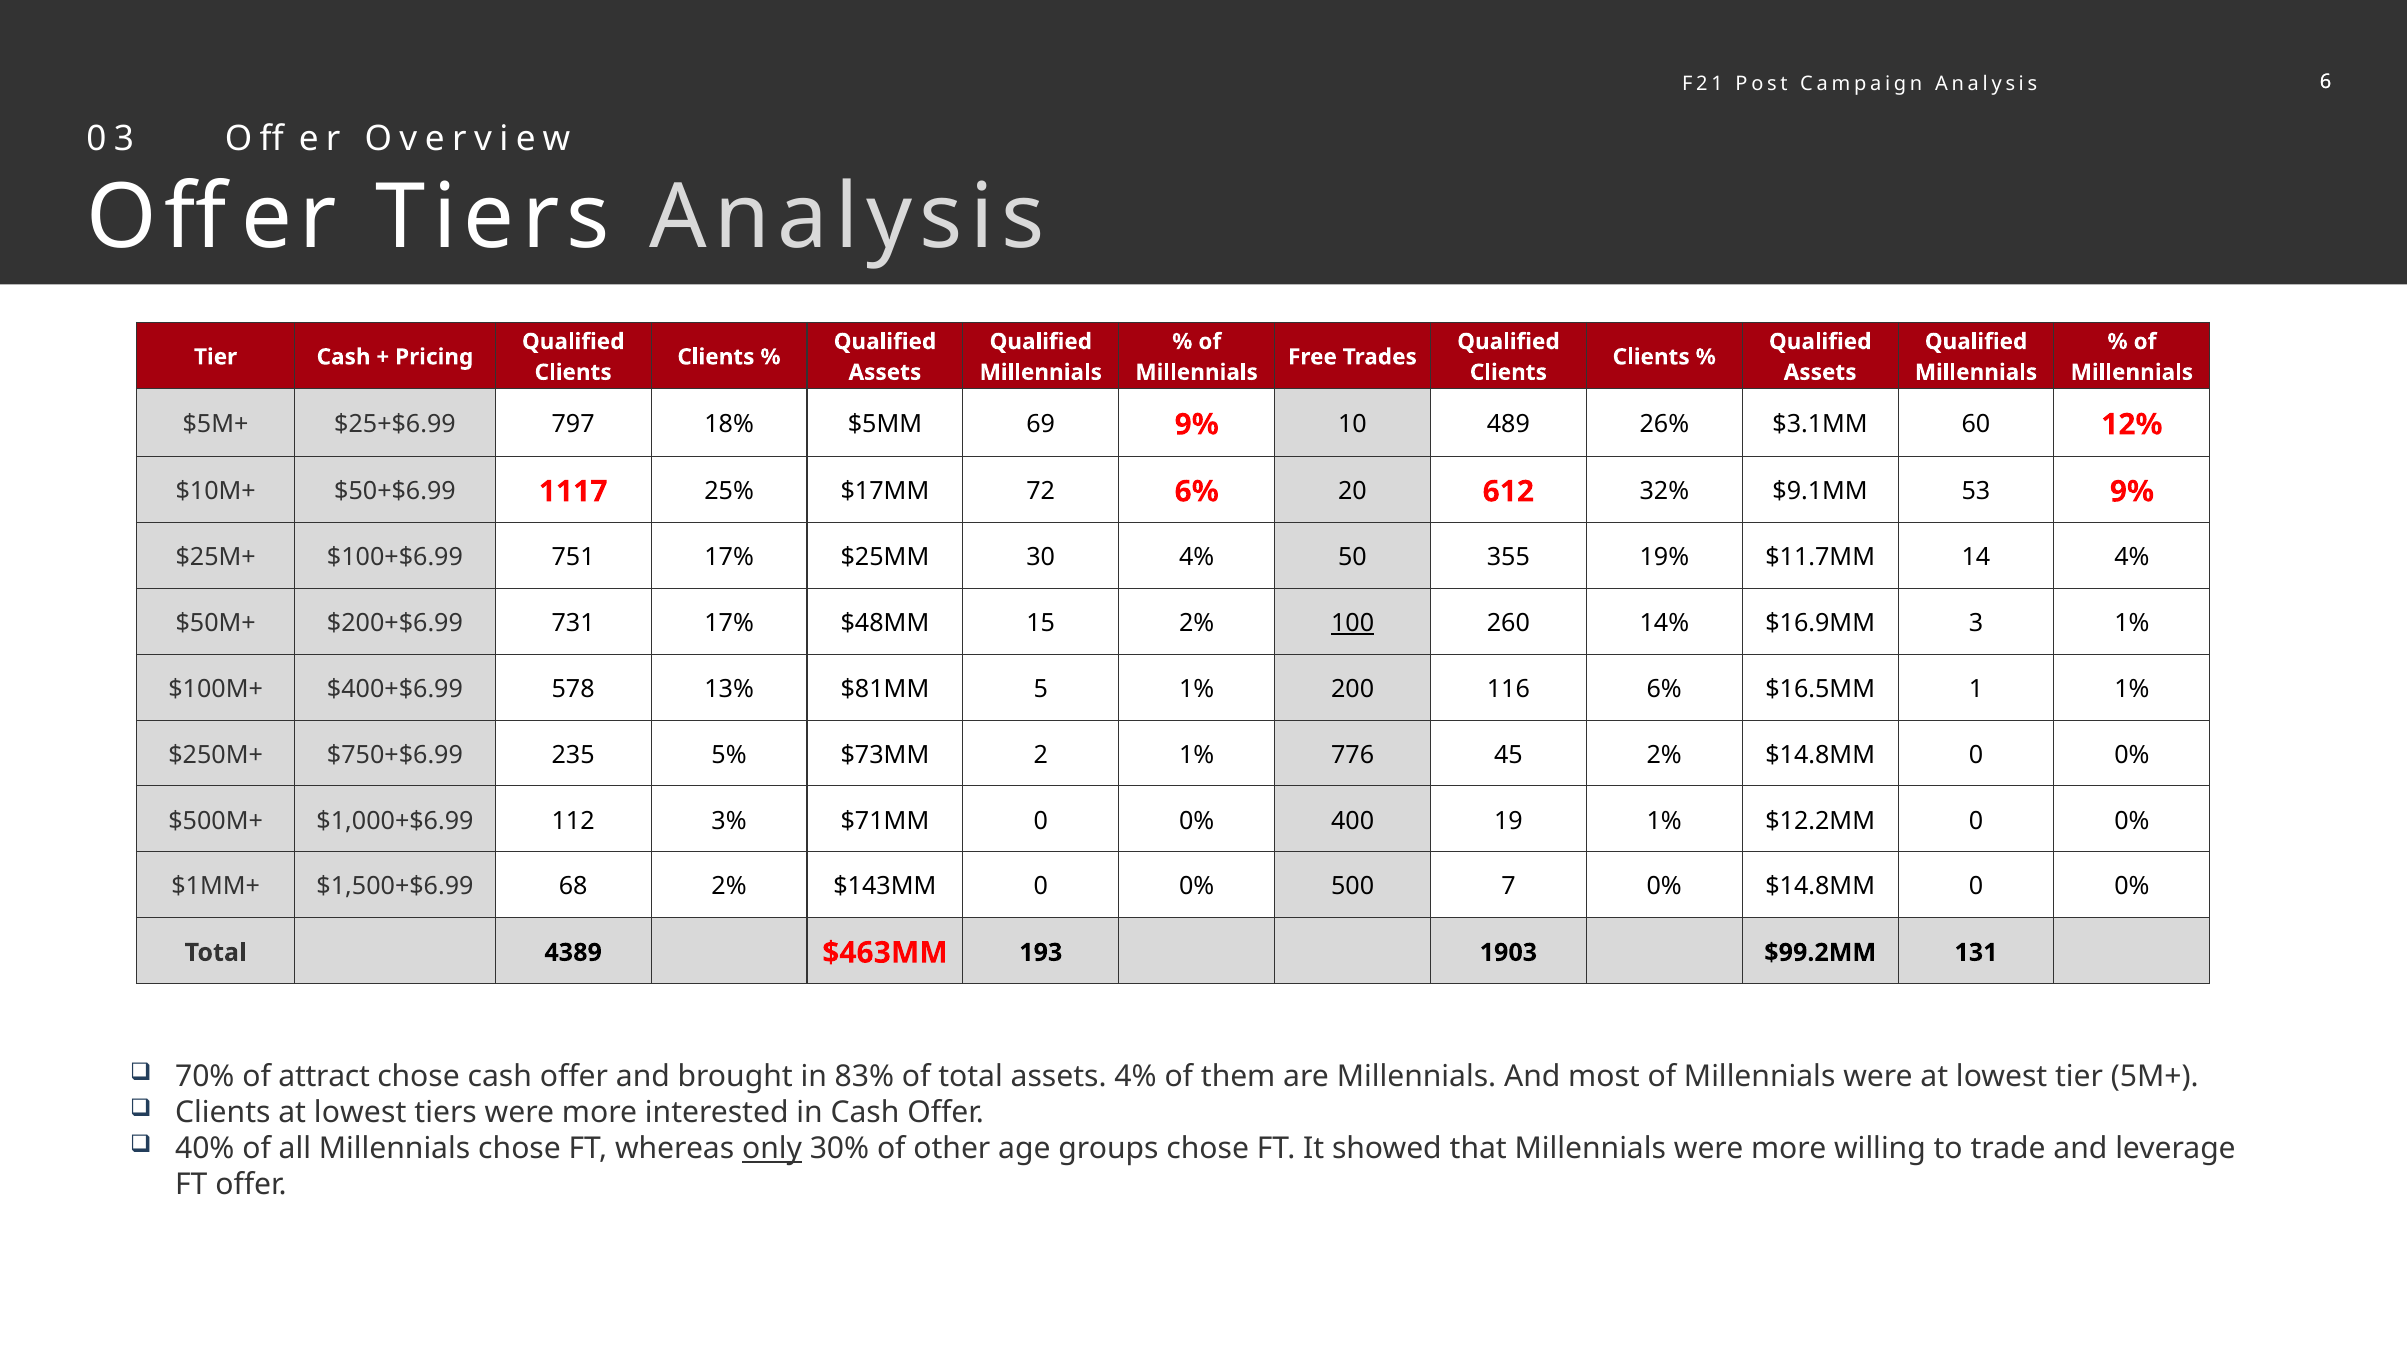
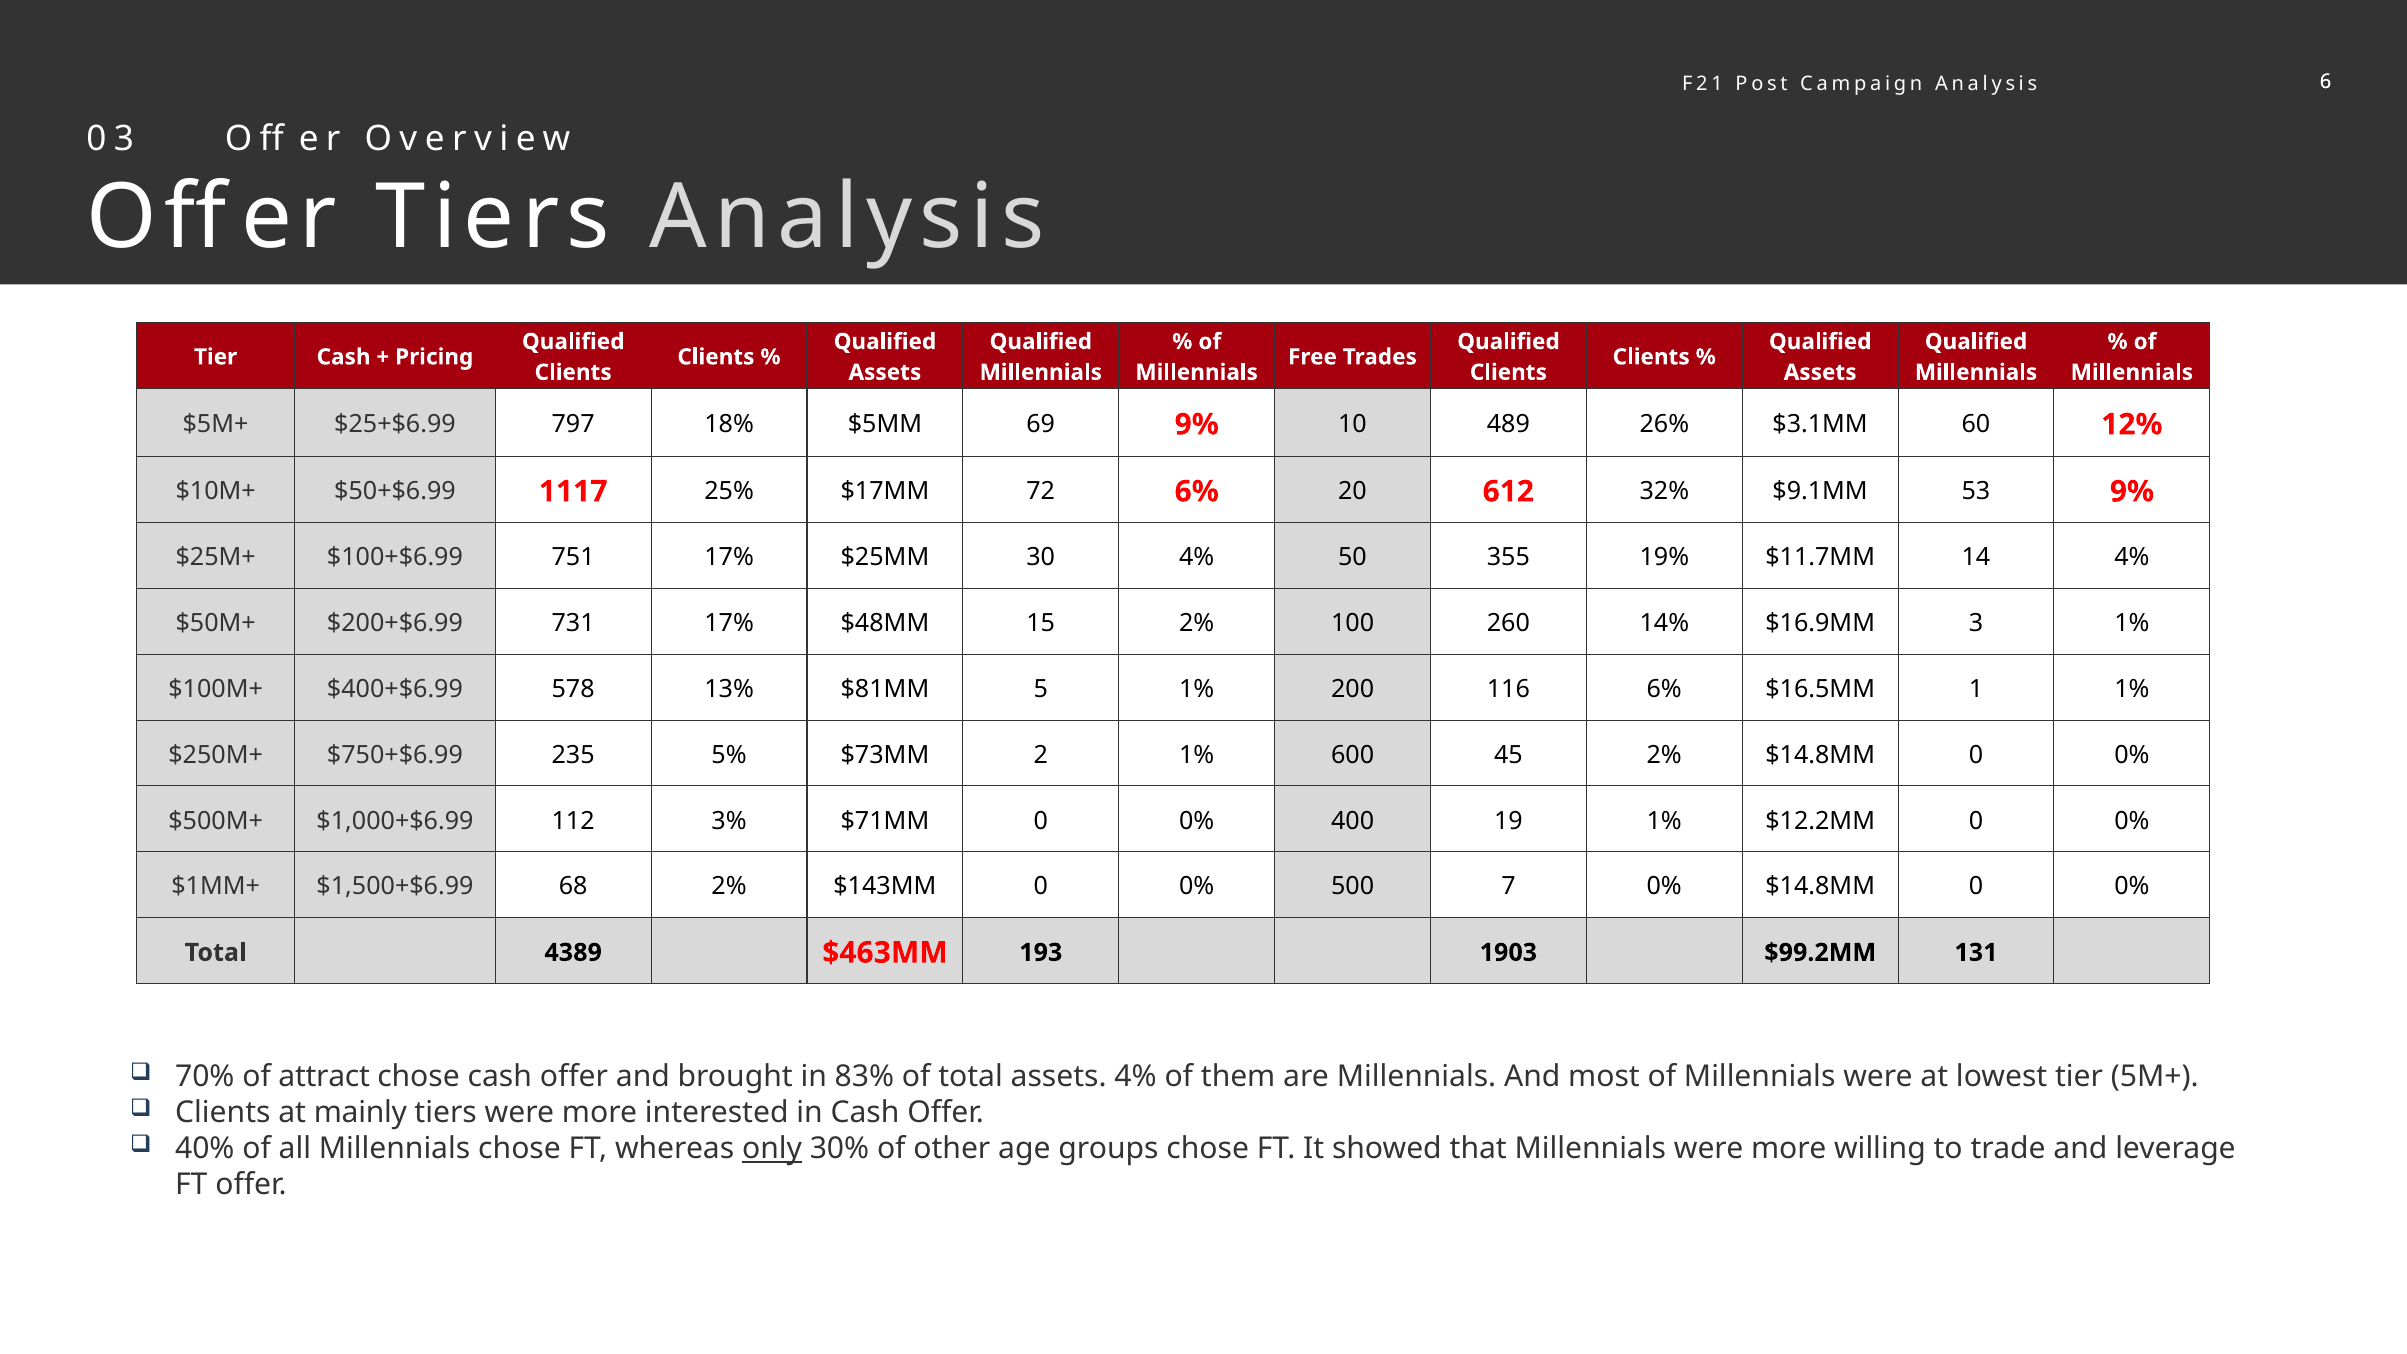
100 underline: present -> none
776: 776 -> 600
Clients at lowest: lowest -> mainly
